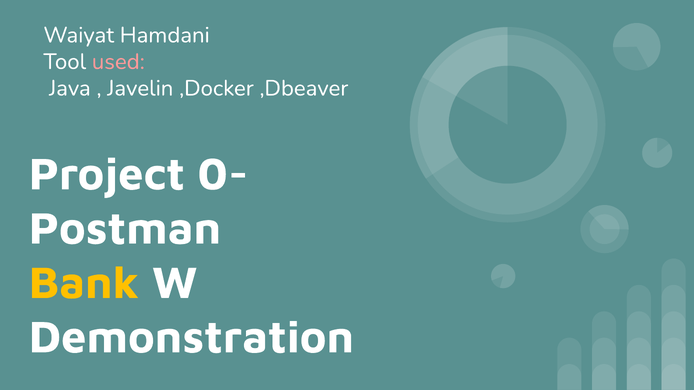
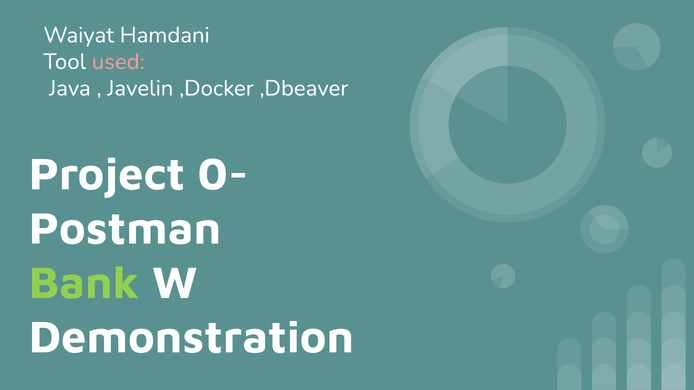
Bank colour: yellow -> light green
